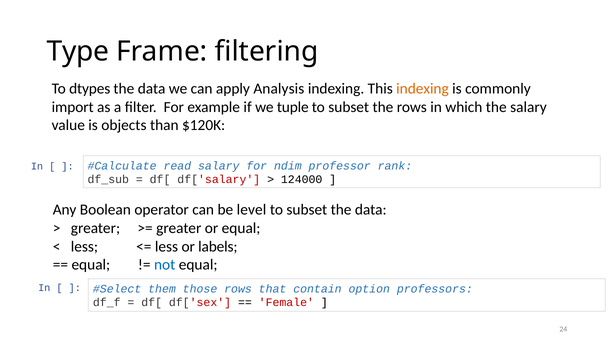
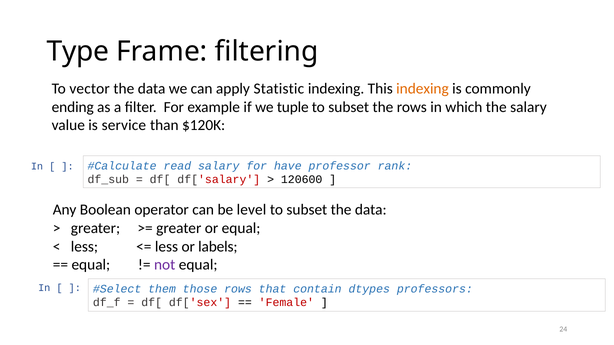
dtypes: dtypes -> vector
Analysis: Analysis -> Statistic
import: import -> ending
objects: objects -> service
ndim: ndim -> have
124000: 124000 -> 120600
not colour: blue -> purple
option: option -> dtypes
